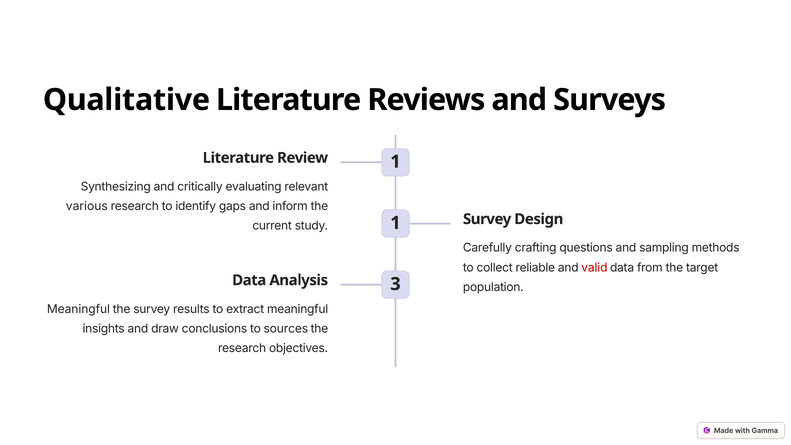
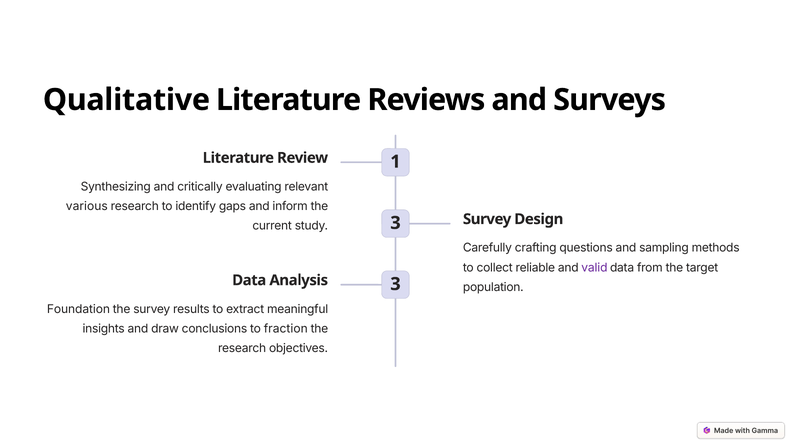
study 1: 1 -> 3
valid colour: red -> purple
Meaningful at (78, 309): Meaningful -> Foundation
sources: sources -> fraction
